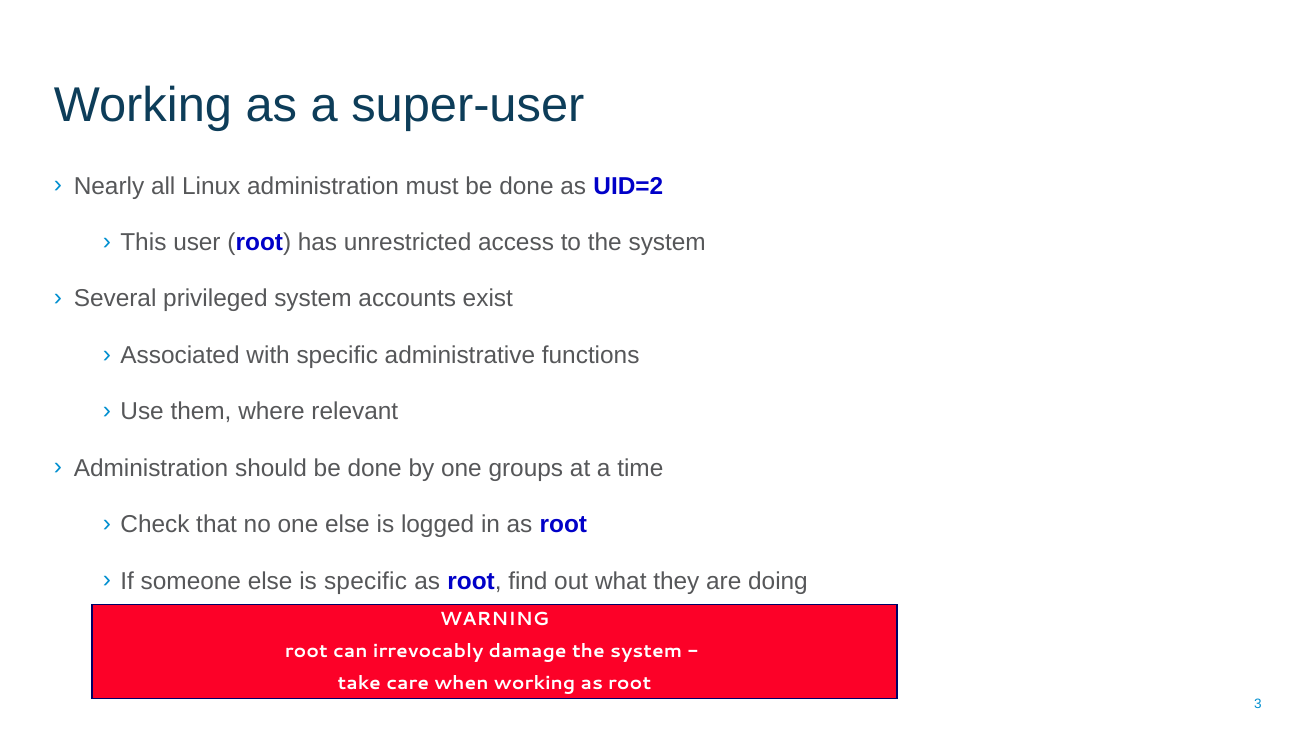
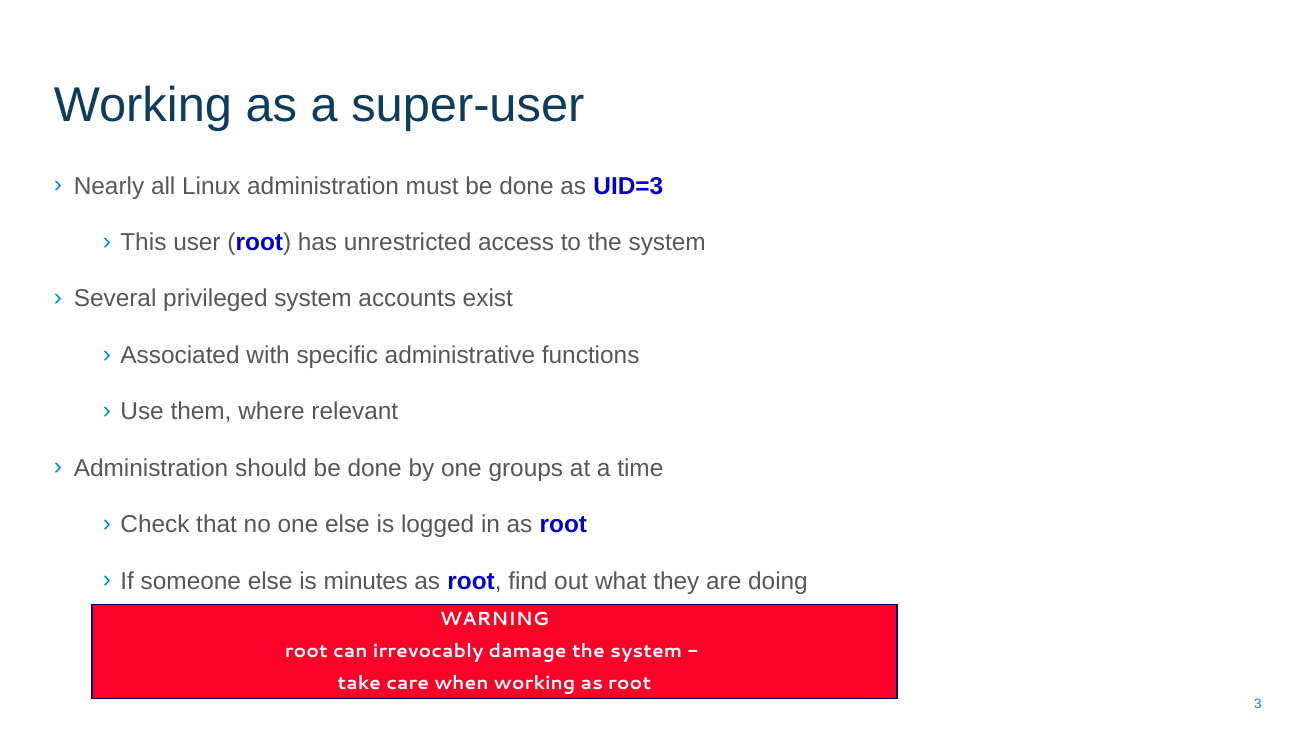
UID=2: UID=2 -> UID=3
is specific: specific -> minutes
